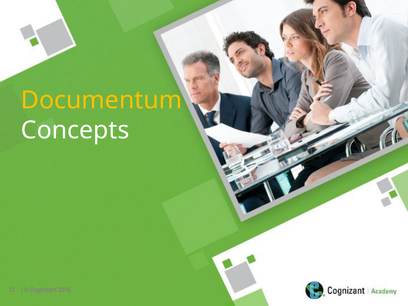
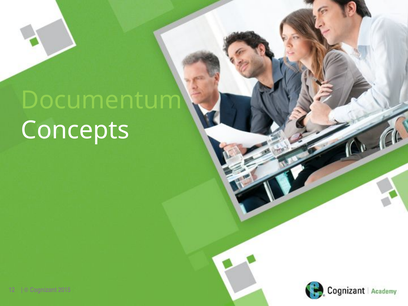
Documentum colour: yellow -> light green
